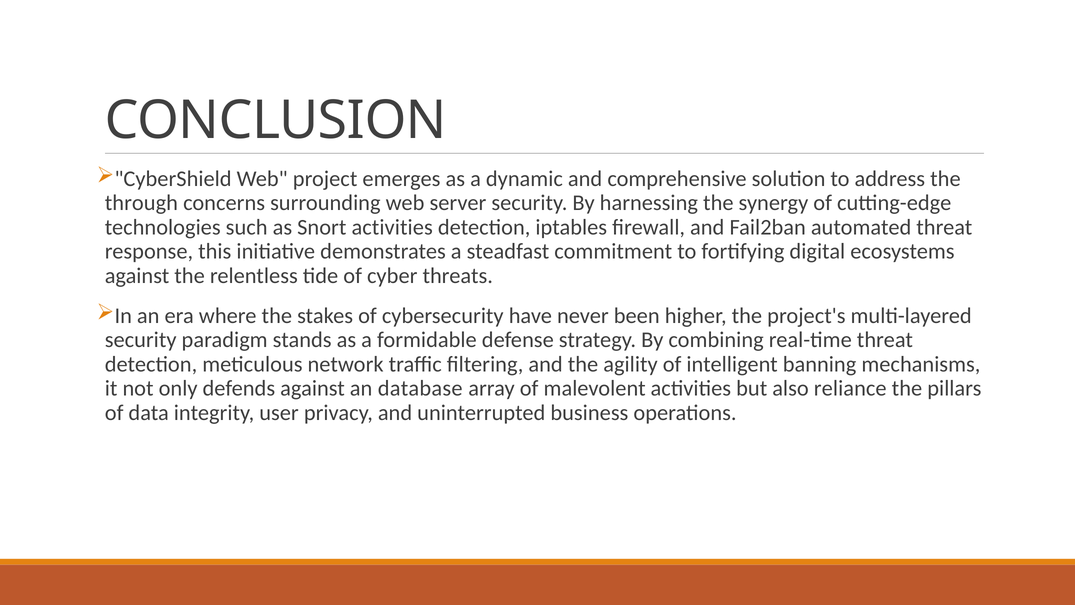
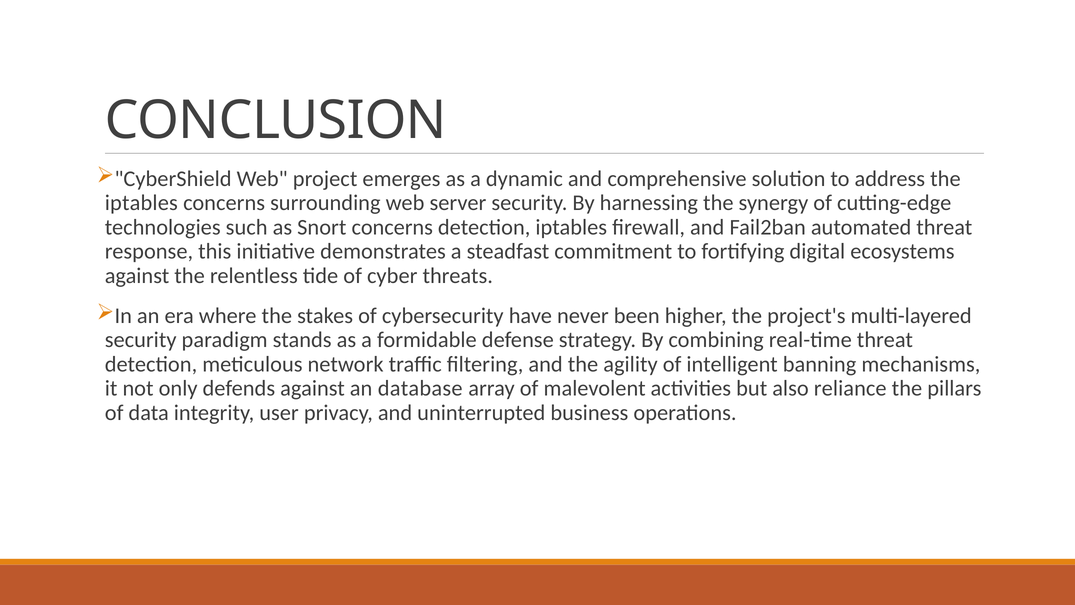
through at (141, 203): through -> iptables
Snort activities: activities -> concerns
